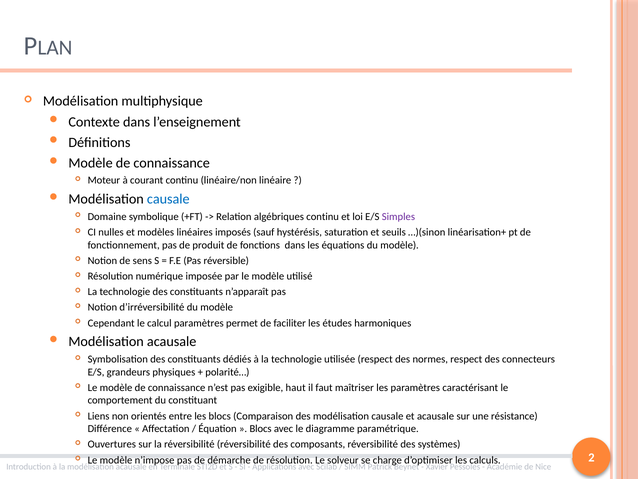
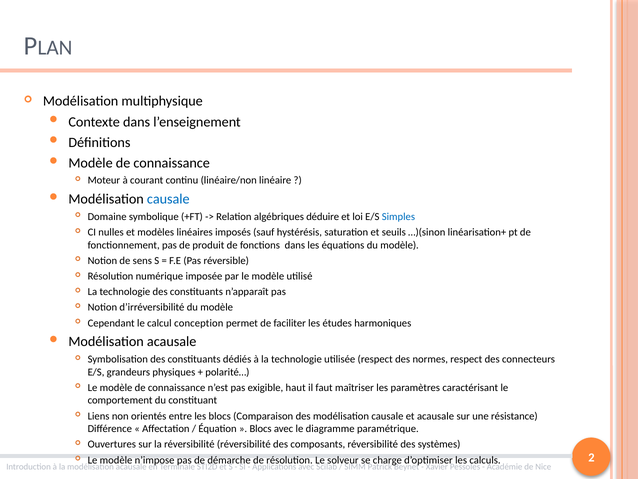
algébriques continu: continu -> déduire
Simples colour: purple -> blue
calcul paramètres: paramètres -> conception
